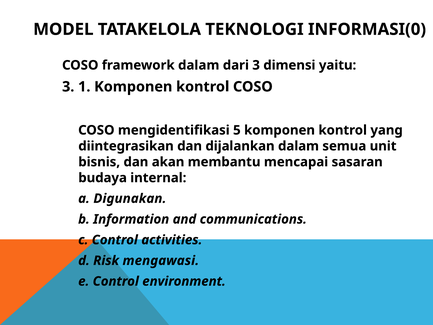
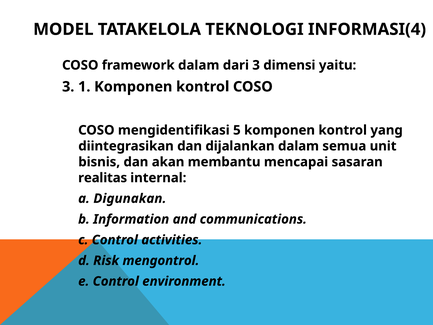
INFORMASI(0: INFORMASI(0 -> INFORMASI(4
budaya: budaya -> realitas
mengawasi: mengawasi -> mengontrol
